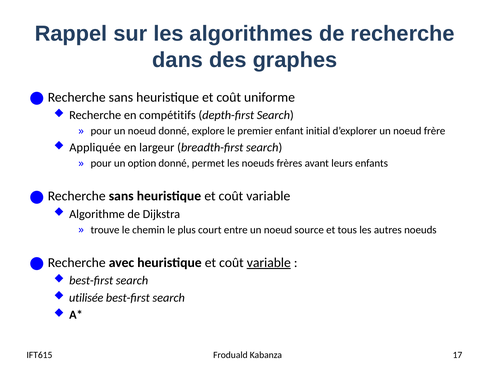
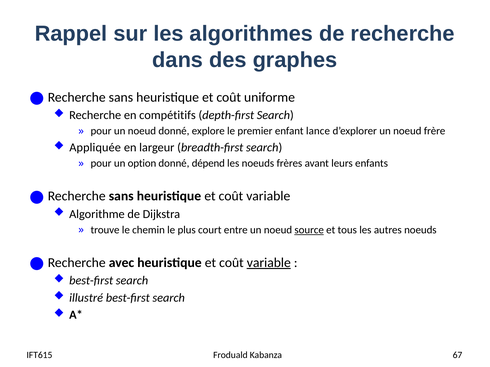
initial: initial -> lance
permet: permet -> dépend
source underline: none -> present
utilisée: utilisée -> illustré
17: 17 -> 67
